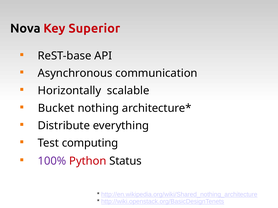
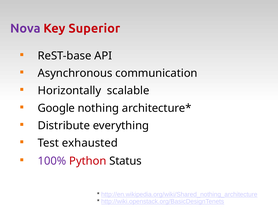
Nova colour: black -> purple
Bucket: Bucket -> Google
computing: computing -> exhausted
